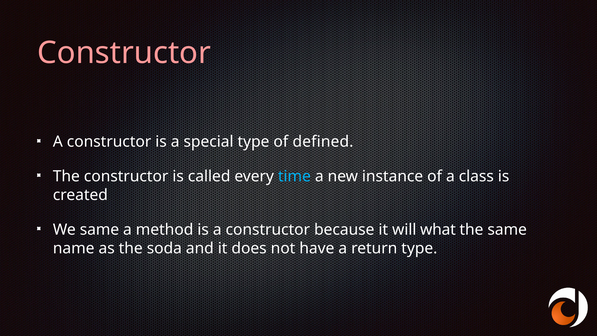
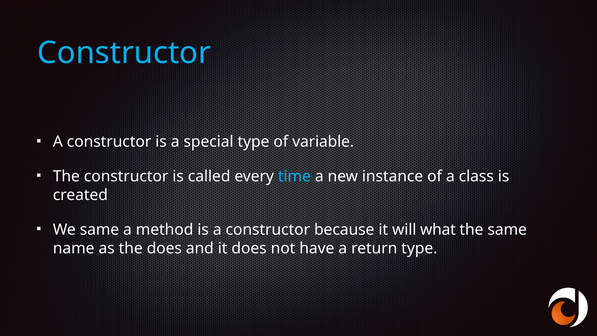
Constructor at (124, 53) colour: pink -> light blue
defined: defined -> variable
the soda: soda -> does
